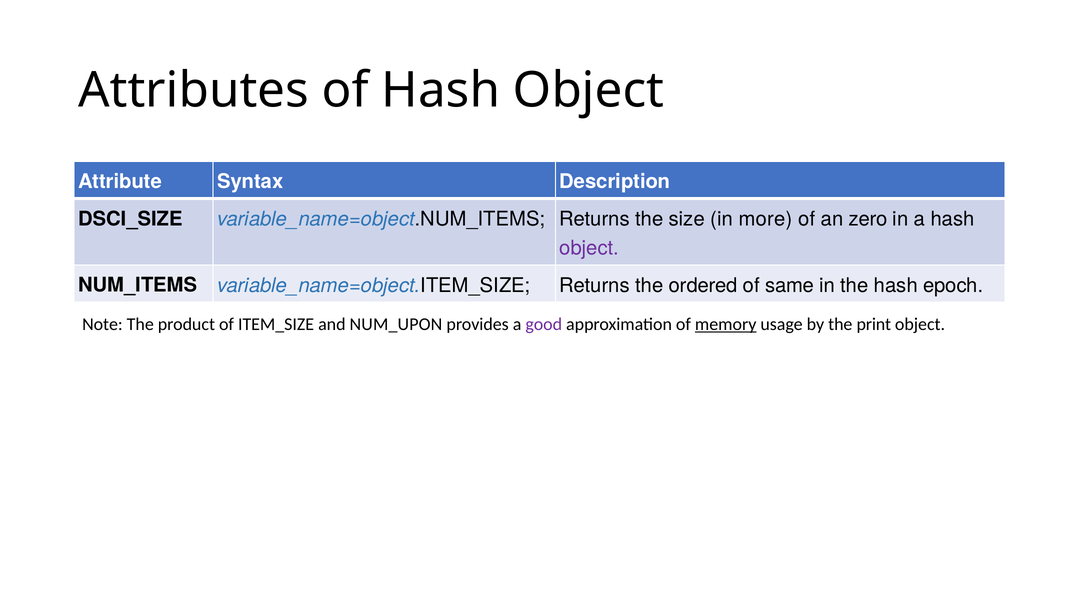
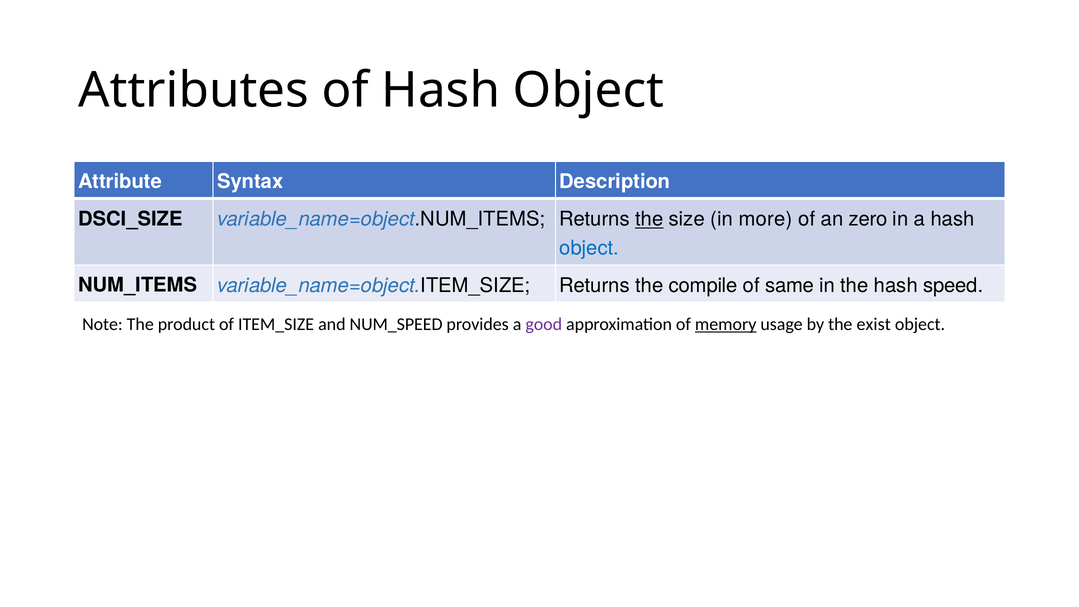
the at (649, 219) underline: none -> present
object at (589, 248) colour: purple -> blue
ordered: ordered -> compile
epoch: epoch -> speed
NUM_UPON: NUM_UPON -> NUM_SPEED
print: print -> exist
